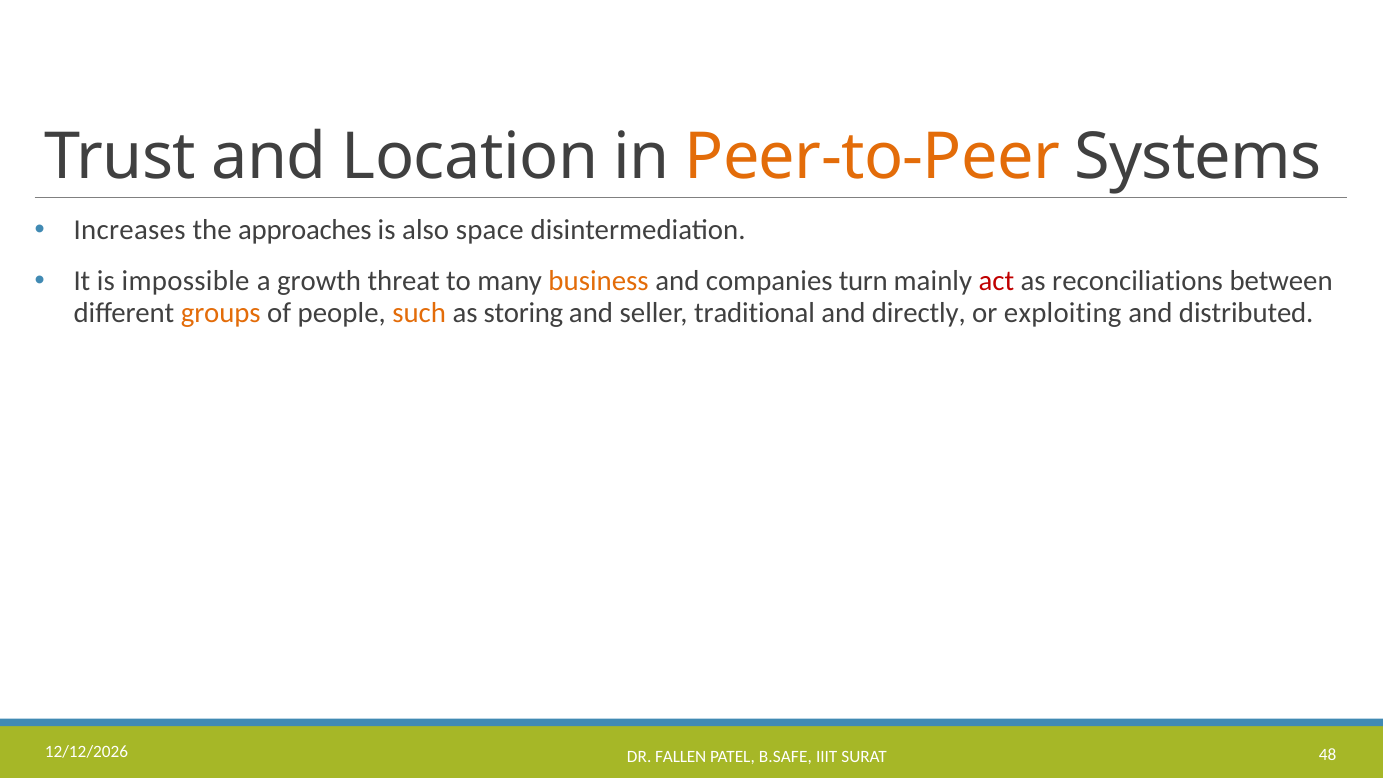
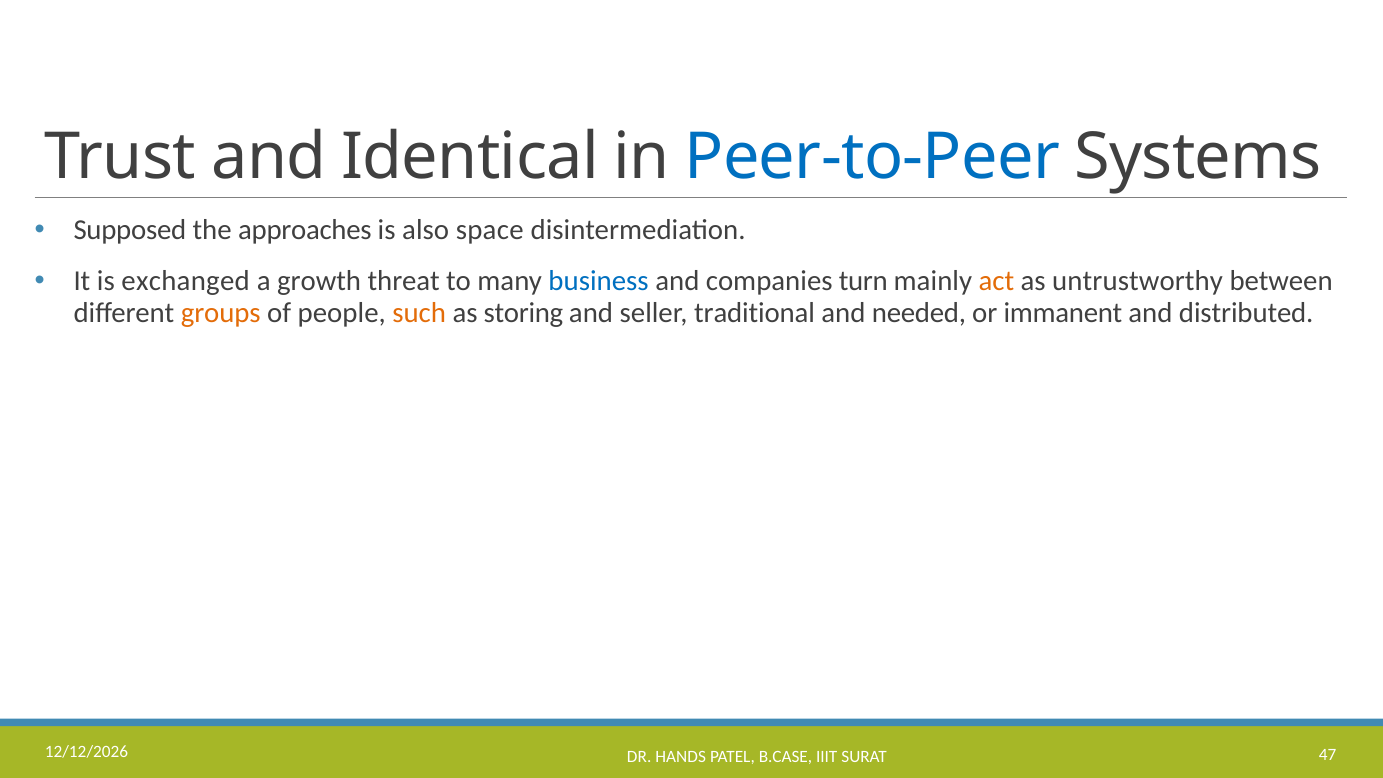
Location: Location -> Identical
Peer-to-Peer colour: orange -> blue
Increases: Increases -> Supposed
impossible: impossible -> exchanged
business colour: orange -> blue
act colour: red -> orange
reconciliations: reconciliations -> untrustworthy
directly: directly -> needed
exploiting: exploiting -> immanent
FALLEN: FALLEN -> HANDS
B.SAFE: B.SAFE -> B.CASE
48: 48 -> 47
